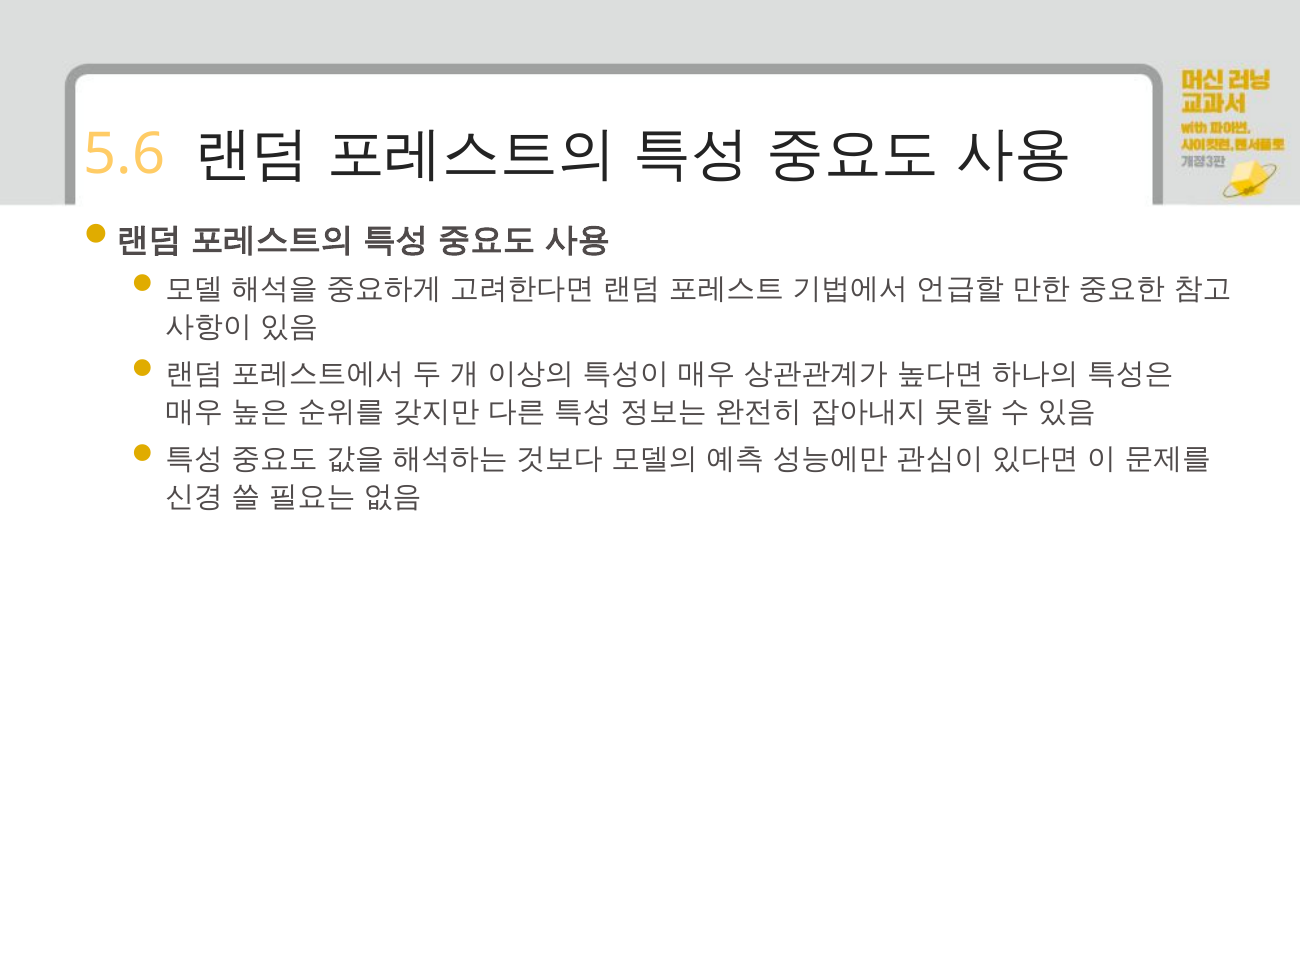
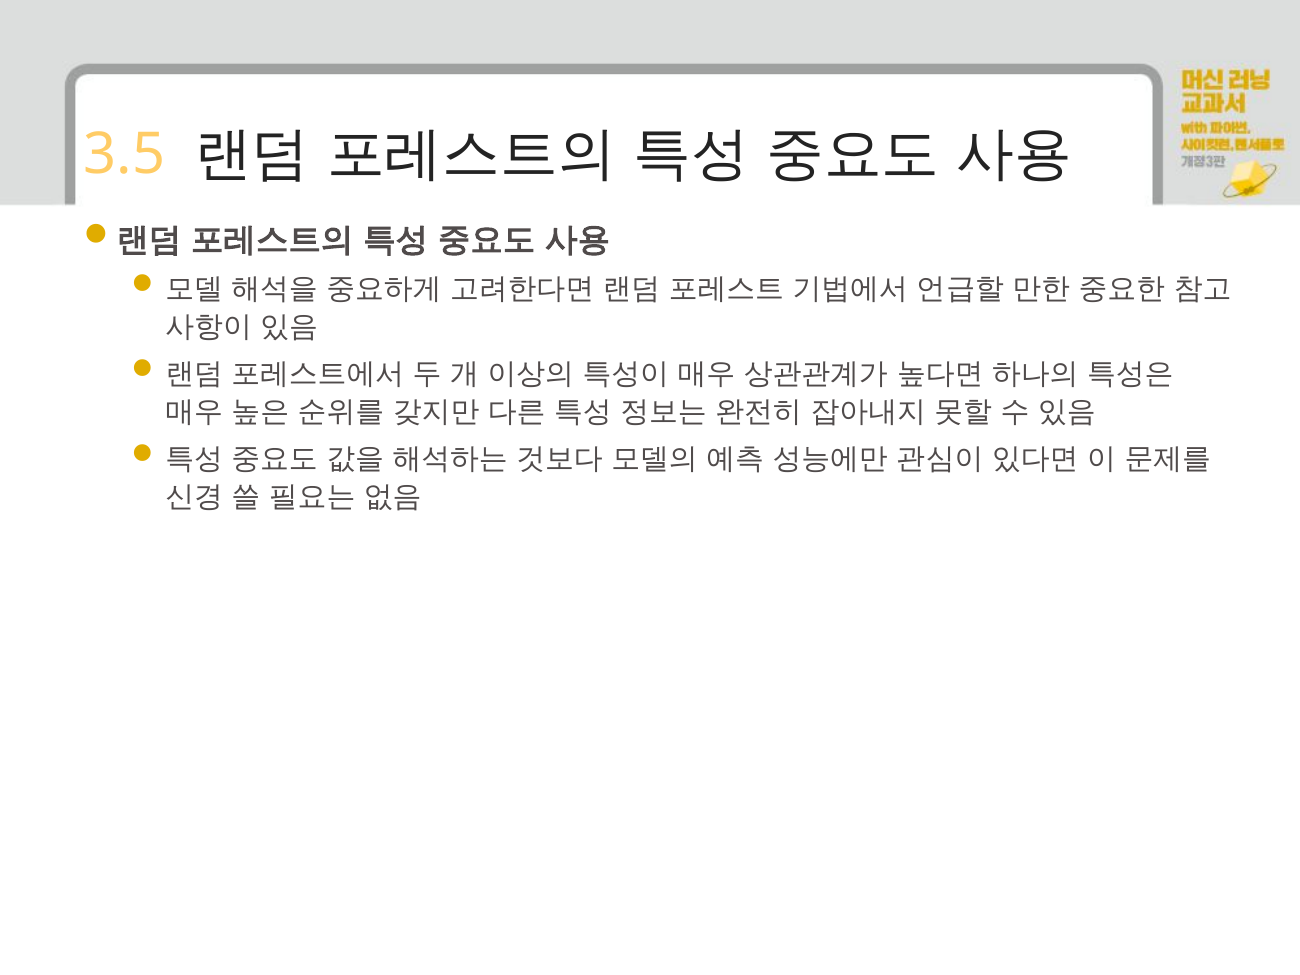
5.6: 5.6 -> 3.5
